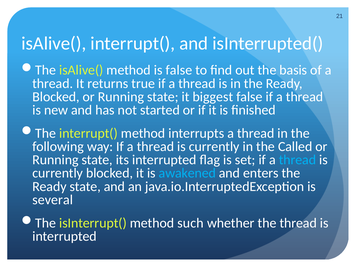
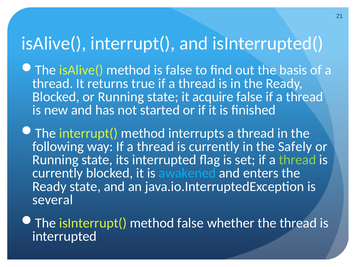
biggest: biggest -> acquire
Called: Called -> Safely
thread at (297, 160) colour: light blue -> light green
method such: such -> false
